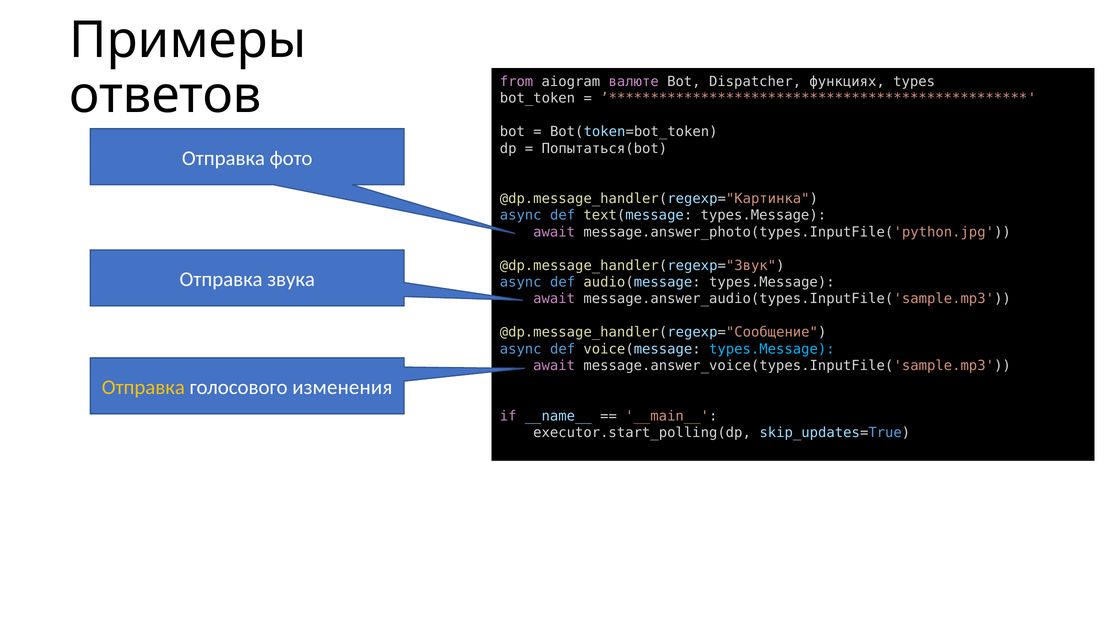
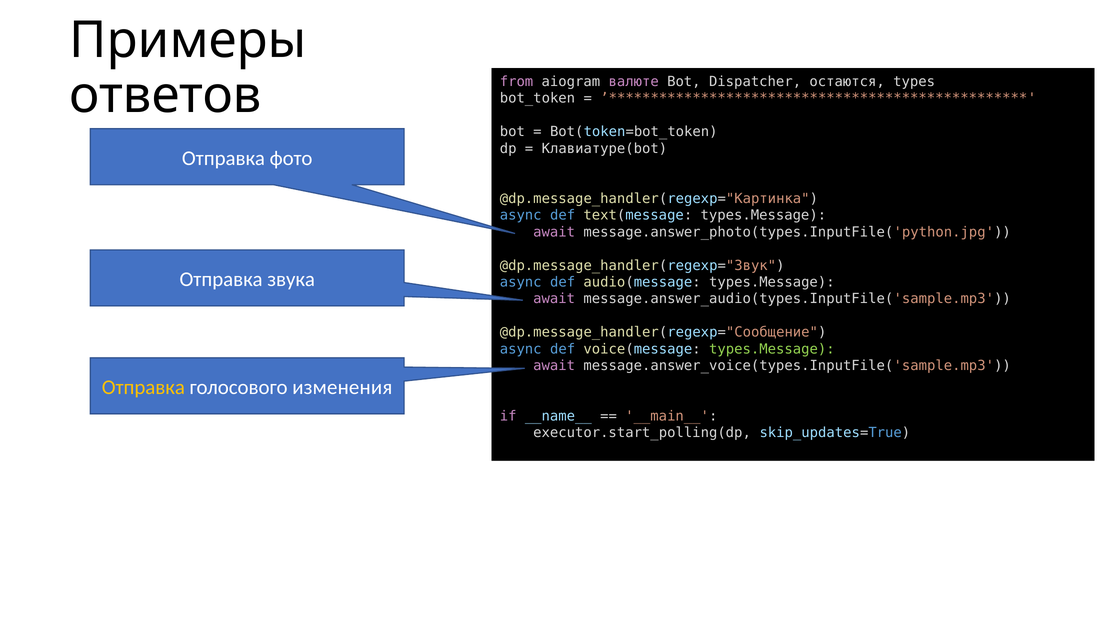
функциях: функциях -> остаются
Попытаться(bot: Попытаться(bot -> Клавиатуре(bot
types.Message at (772, 349) colour: light blue -> light green
